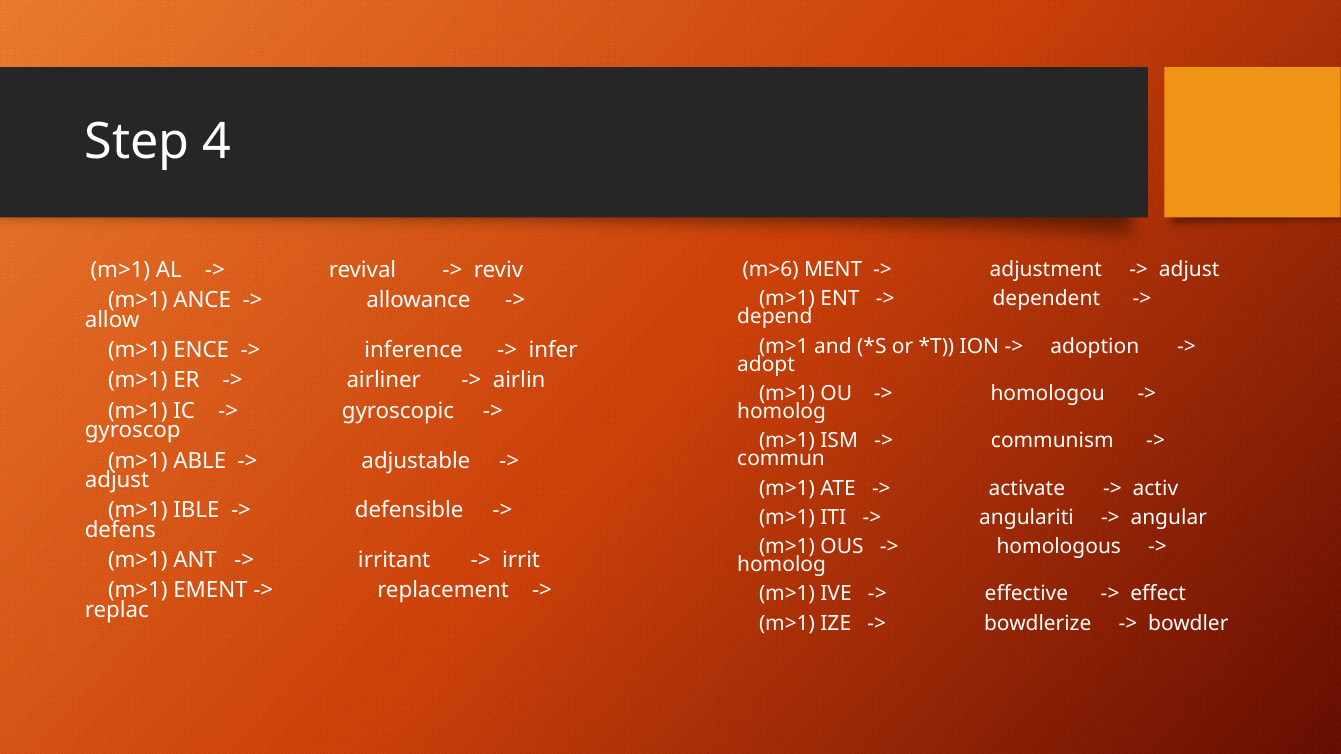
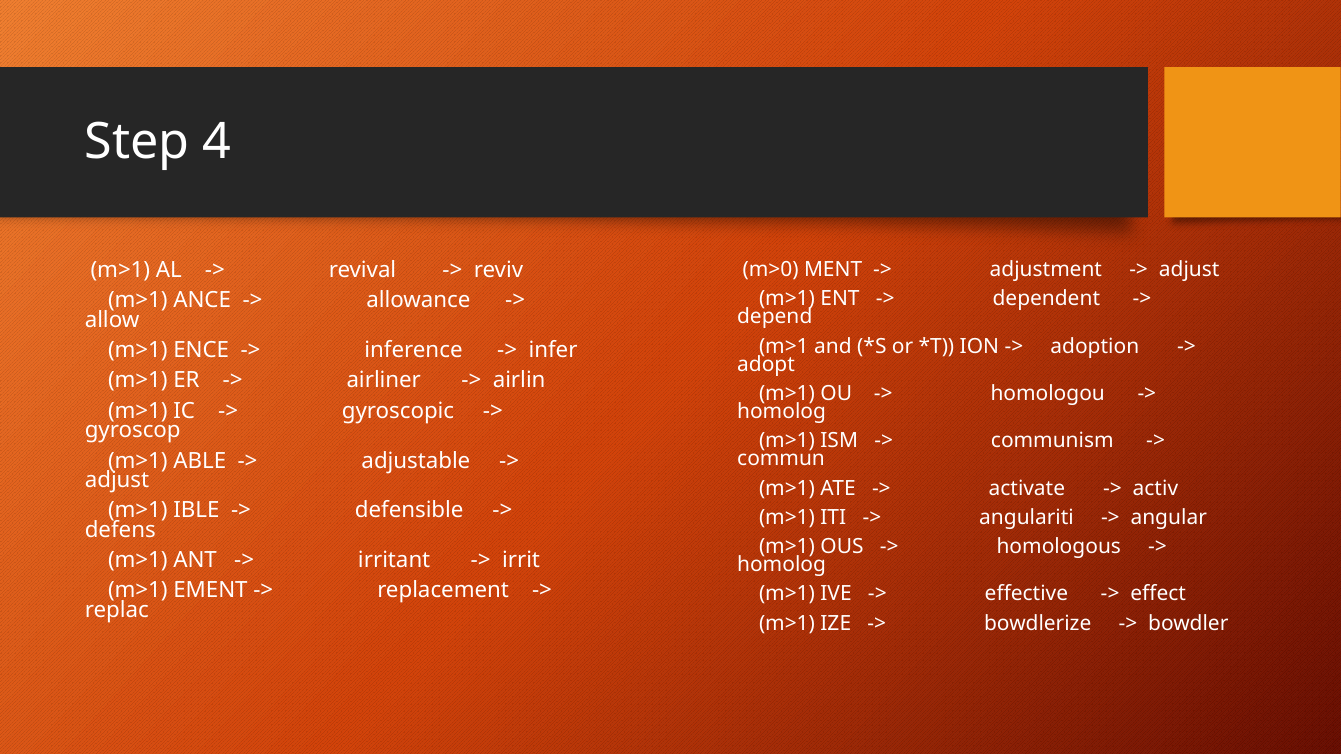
m>6: m>6 -> m>0
